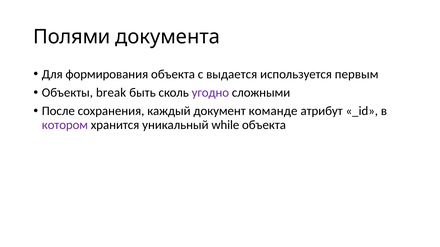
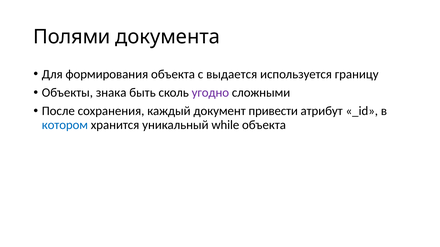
первым: первым -> границу
break: break -> знака
команде: команде -> привести
котором colour: purple -> blue
